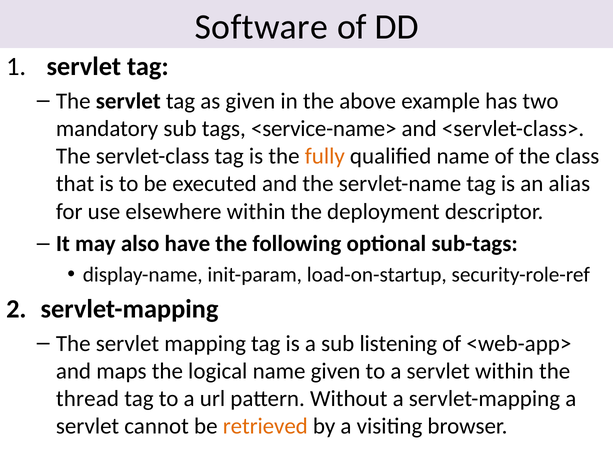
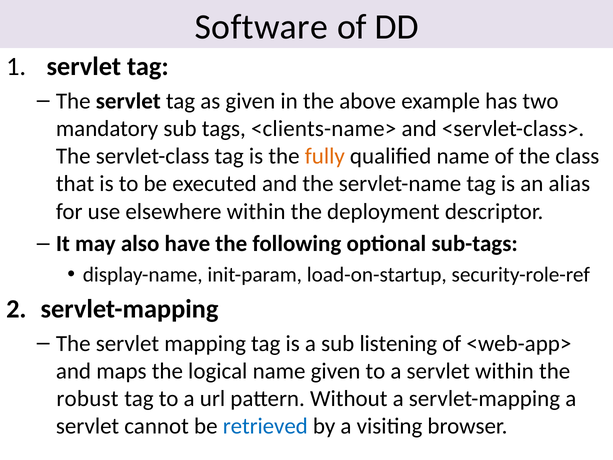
<service-name>: <service-name> -> <clients-name>
thread: thread -> robust
retrieved colour: orange -> blue
